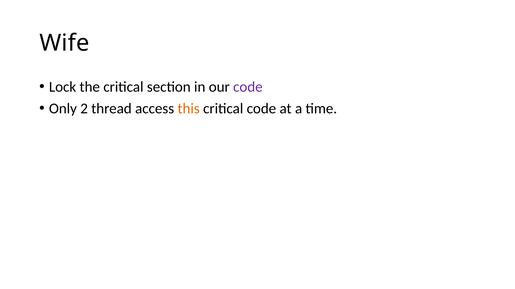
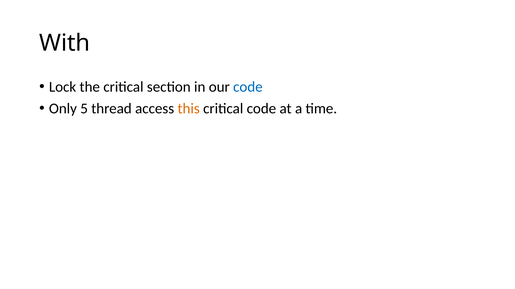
Wife: Wife -> With
code at (248, 87) colour: purple -> blue
2: 2 -> 5
